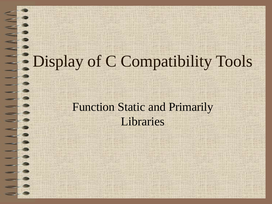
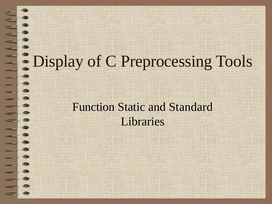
Compatibility: Compatibility -> Preprocessing
Primarily: Primarily -> Standard
